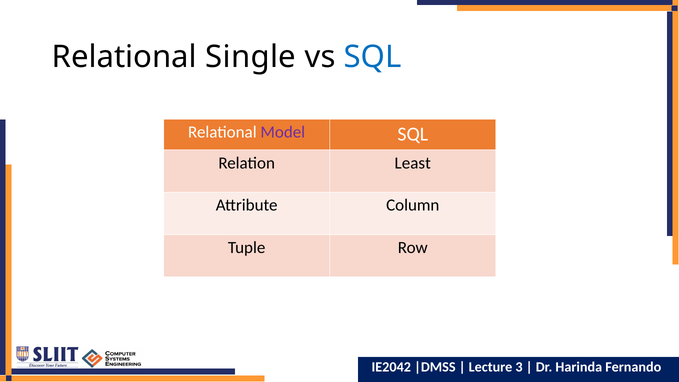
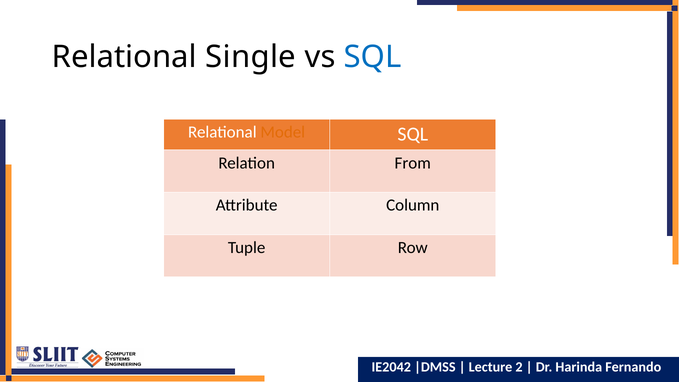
Model colour: purple -> orange
Least: Least -> From
3: 3 -> 2
